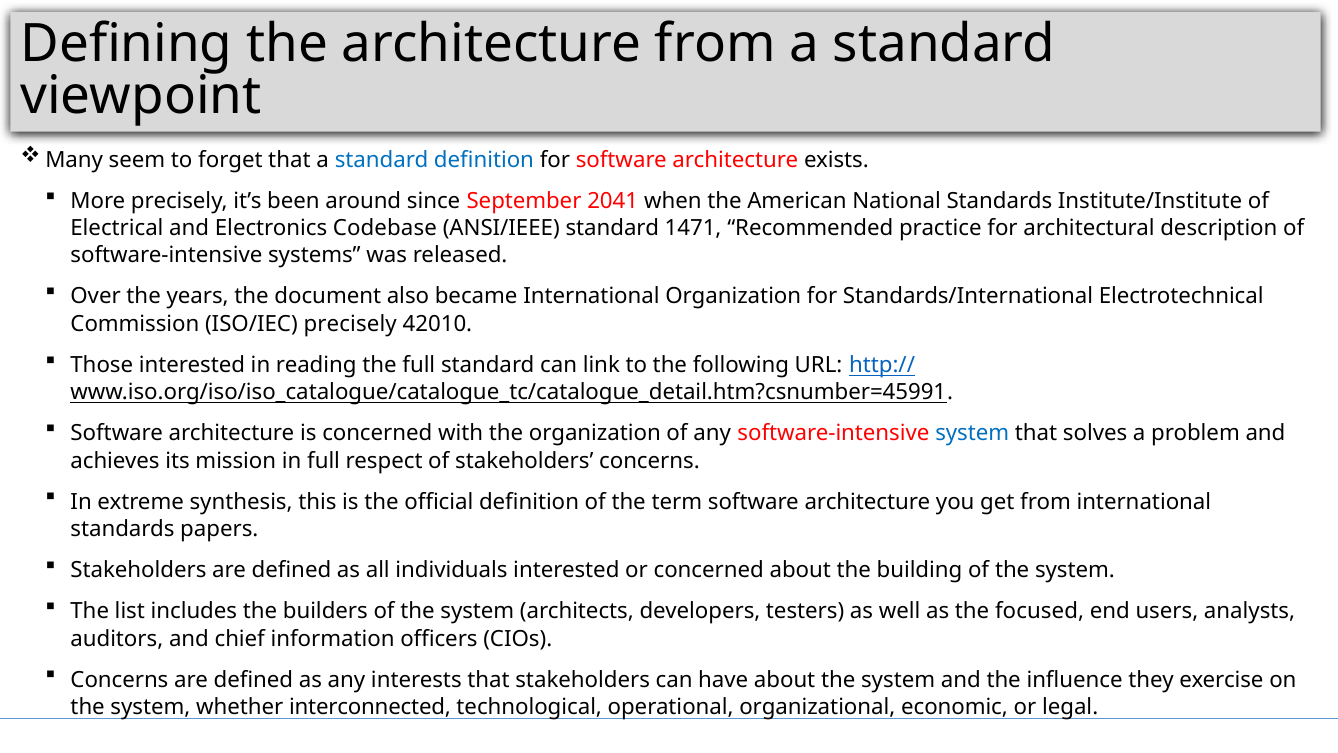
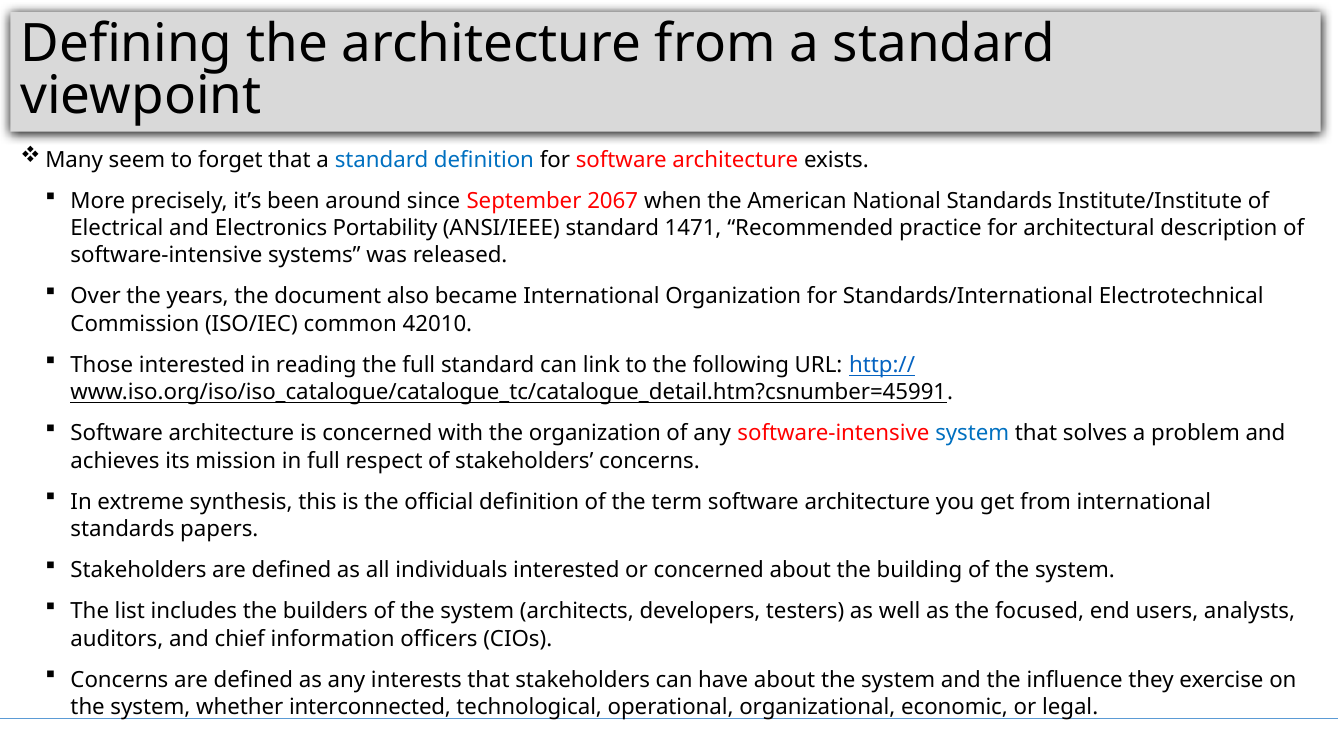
2041: 2041 -> 2067
Codebase: Codebase -> Portability
ISO/IEC precisely: precisely -> common
